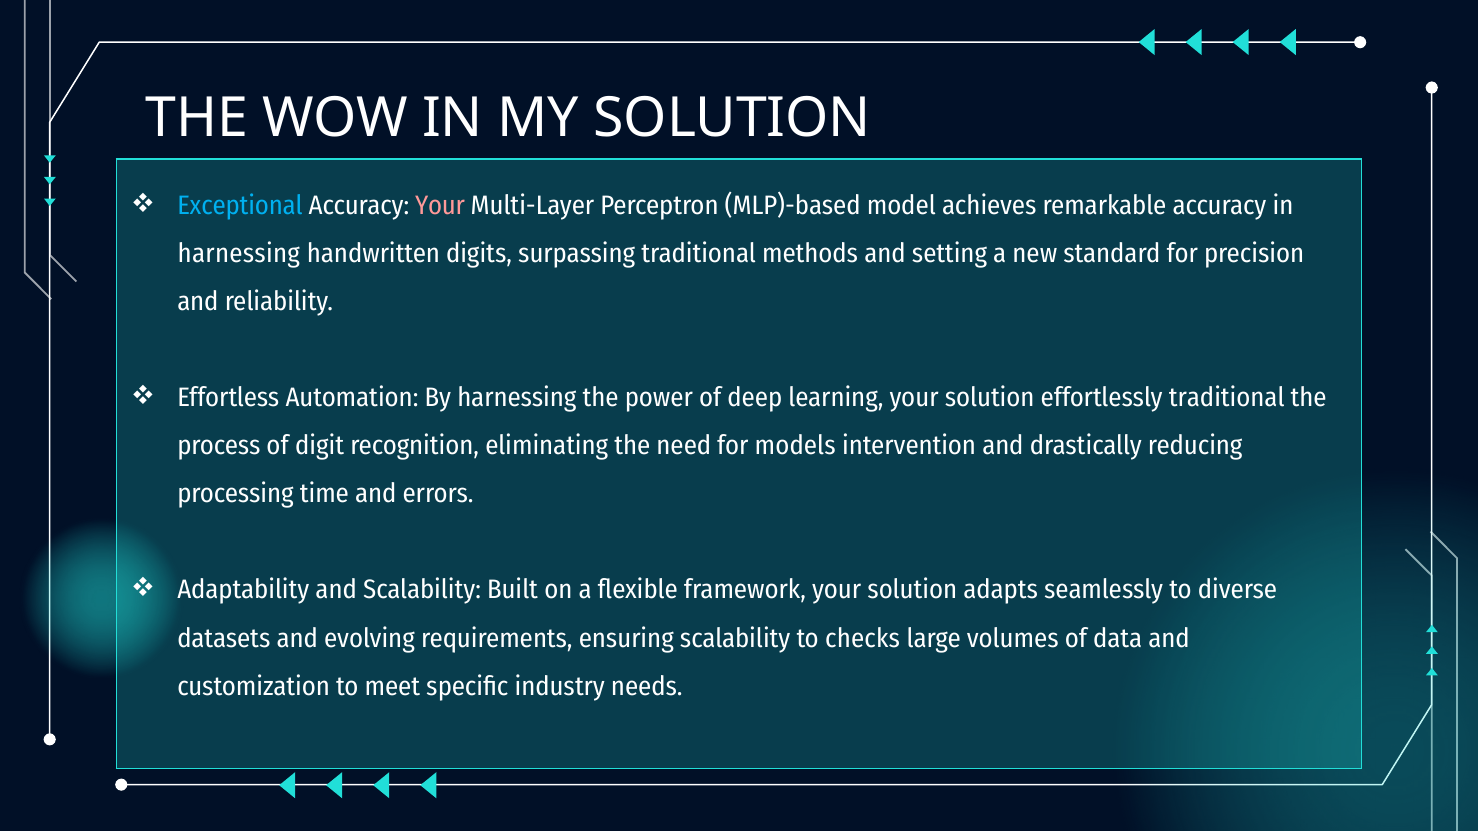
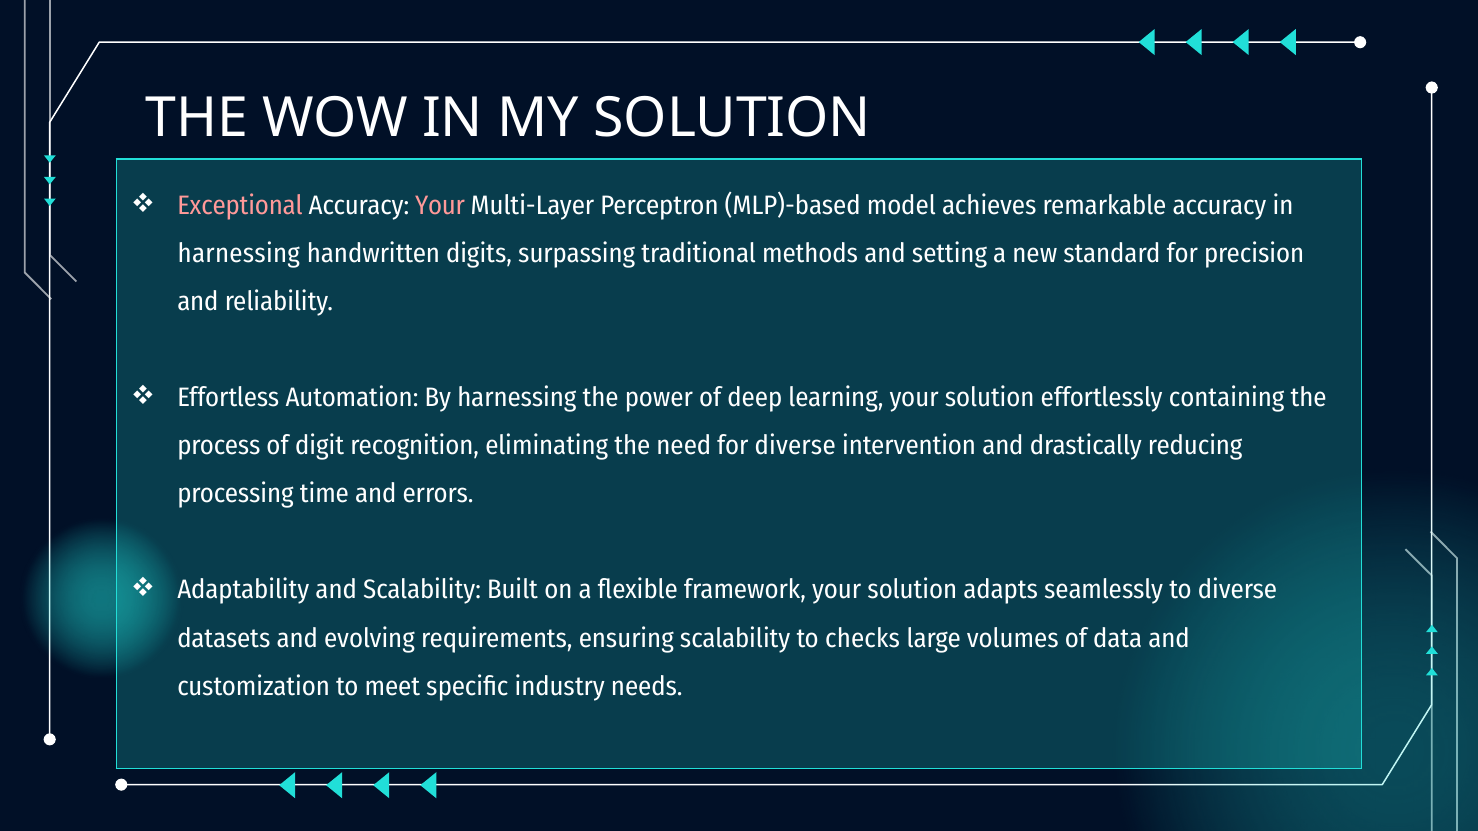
Exceptional colour: light blue -> pink
effortlessly traditional: traditional -> containing
for models: models -> diverse
